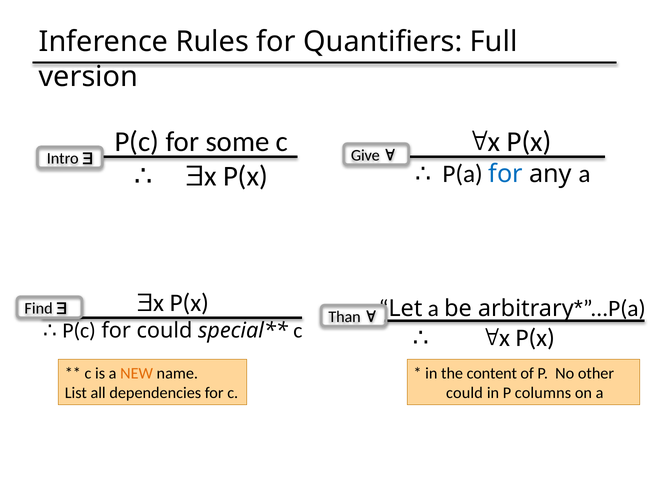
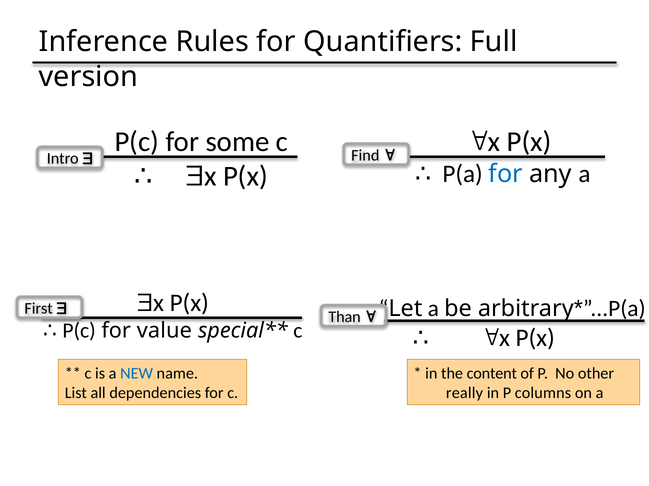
Give: Give -> Find
Find: Find -> First
for could: could -> value
NEW colour: orange -> blue
could at (464, 393): could -> really
